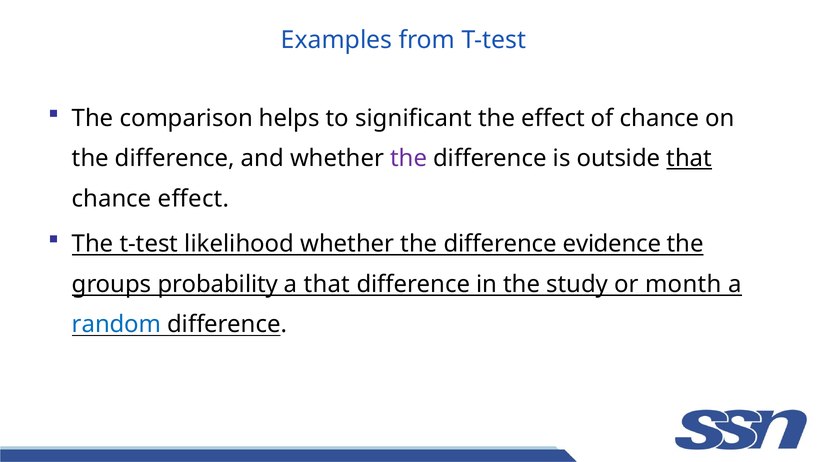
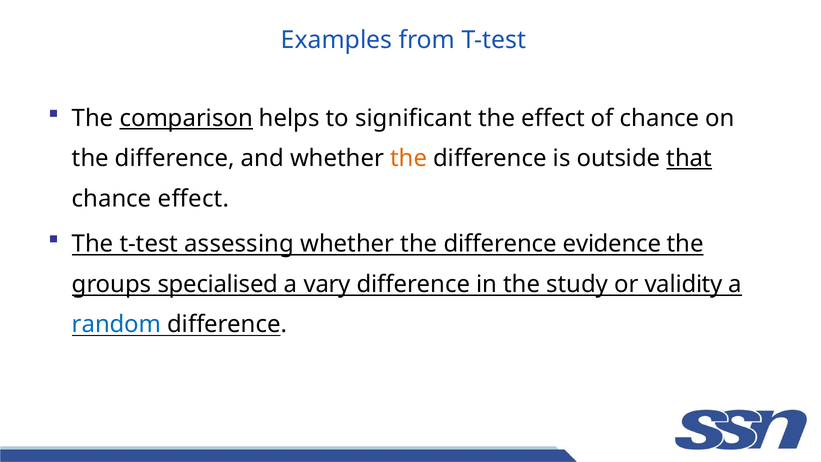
comparison underline: none -> present
the at (409, 159) colour: purple -> orange
likelihood: likelihood -> assessing
probability: probability -> specialised
a that: that -> vary
month: month -> validity
